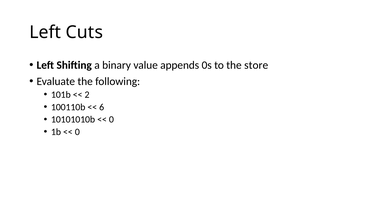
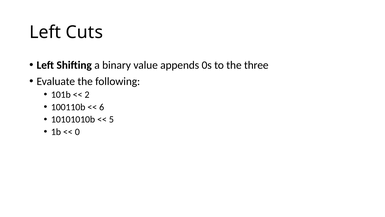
store: store -> three
0 at (111, 119): 0 -> 5
